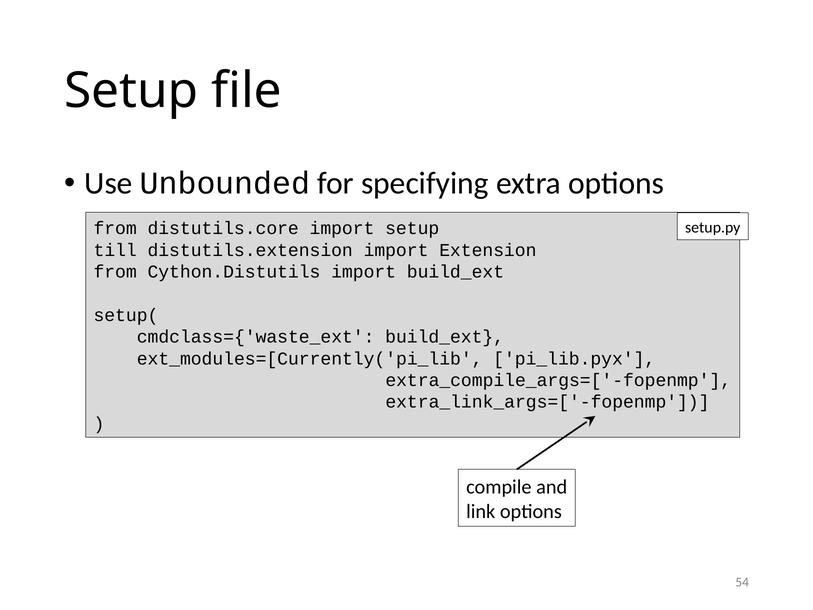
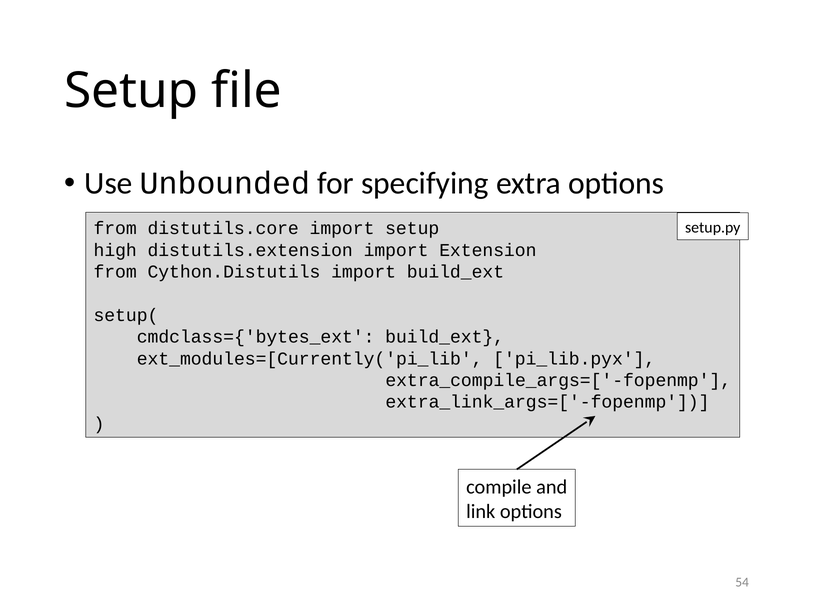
till: till -> high
cmdclass={'waste_ext: cmdclass={'waste_ext -> cmdclass={'bytes_ext
